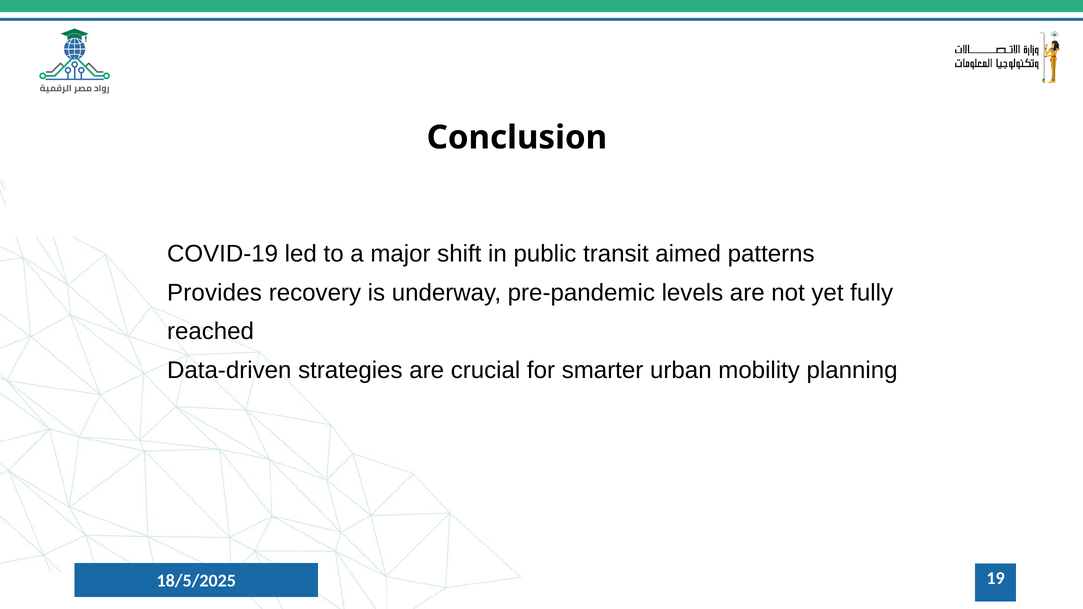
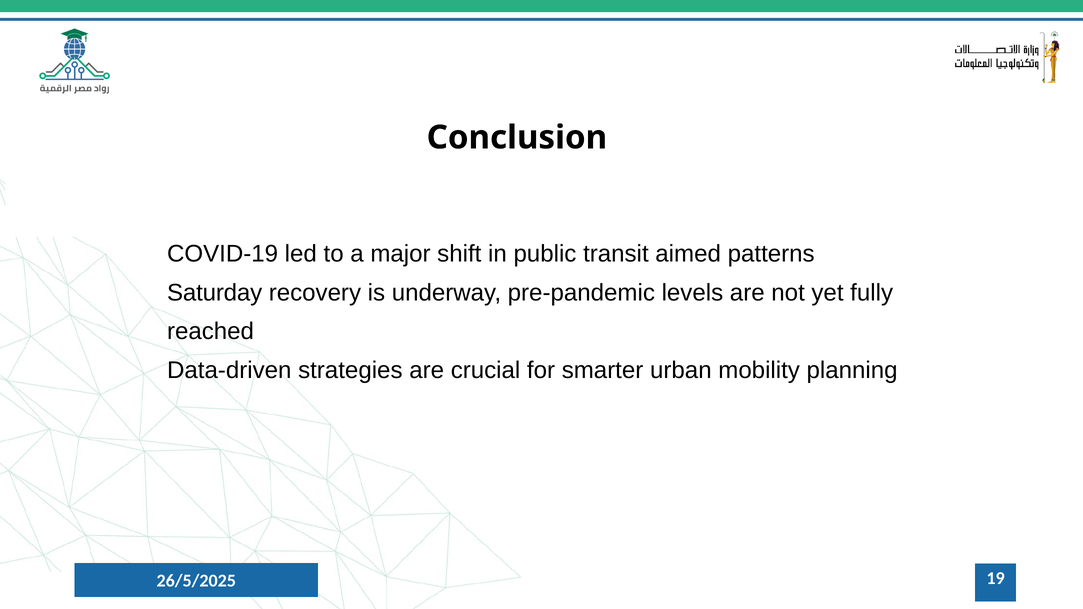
Provides: Provides -> Saturday
18/5/2025: 18/5/2025 -> 26/5/2025
